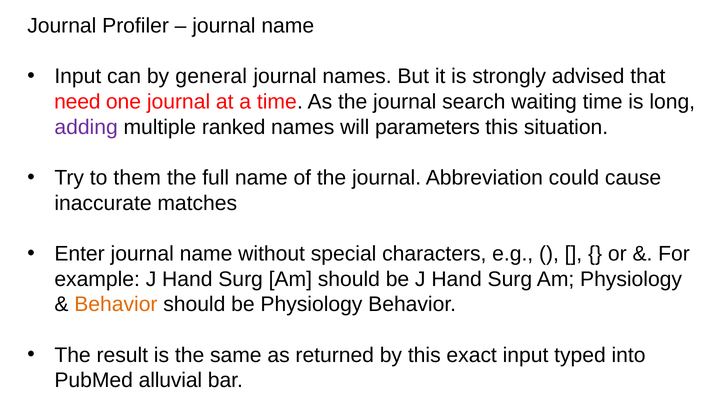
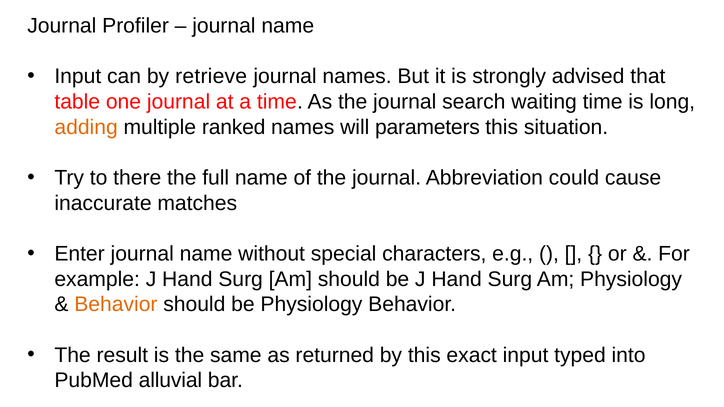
general: general -> retrieve
need: need -> table
adding colour: purple -> orange
them: them -> there
